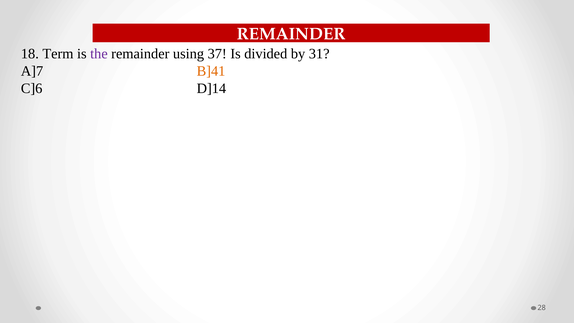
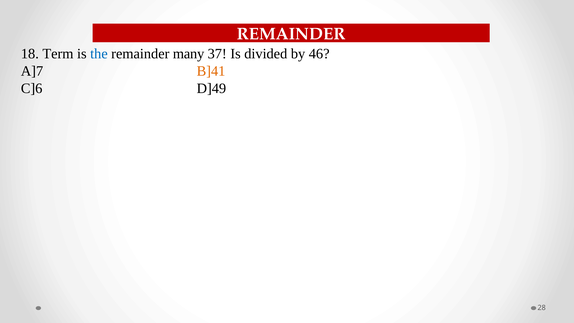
the colour: purple -> blue
using: using -> many
31: 31 -> 46
D]14: D]14 -> D]49
